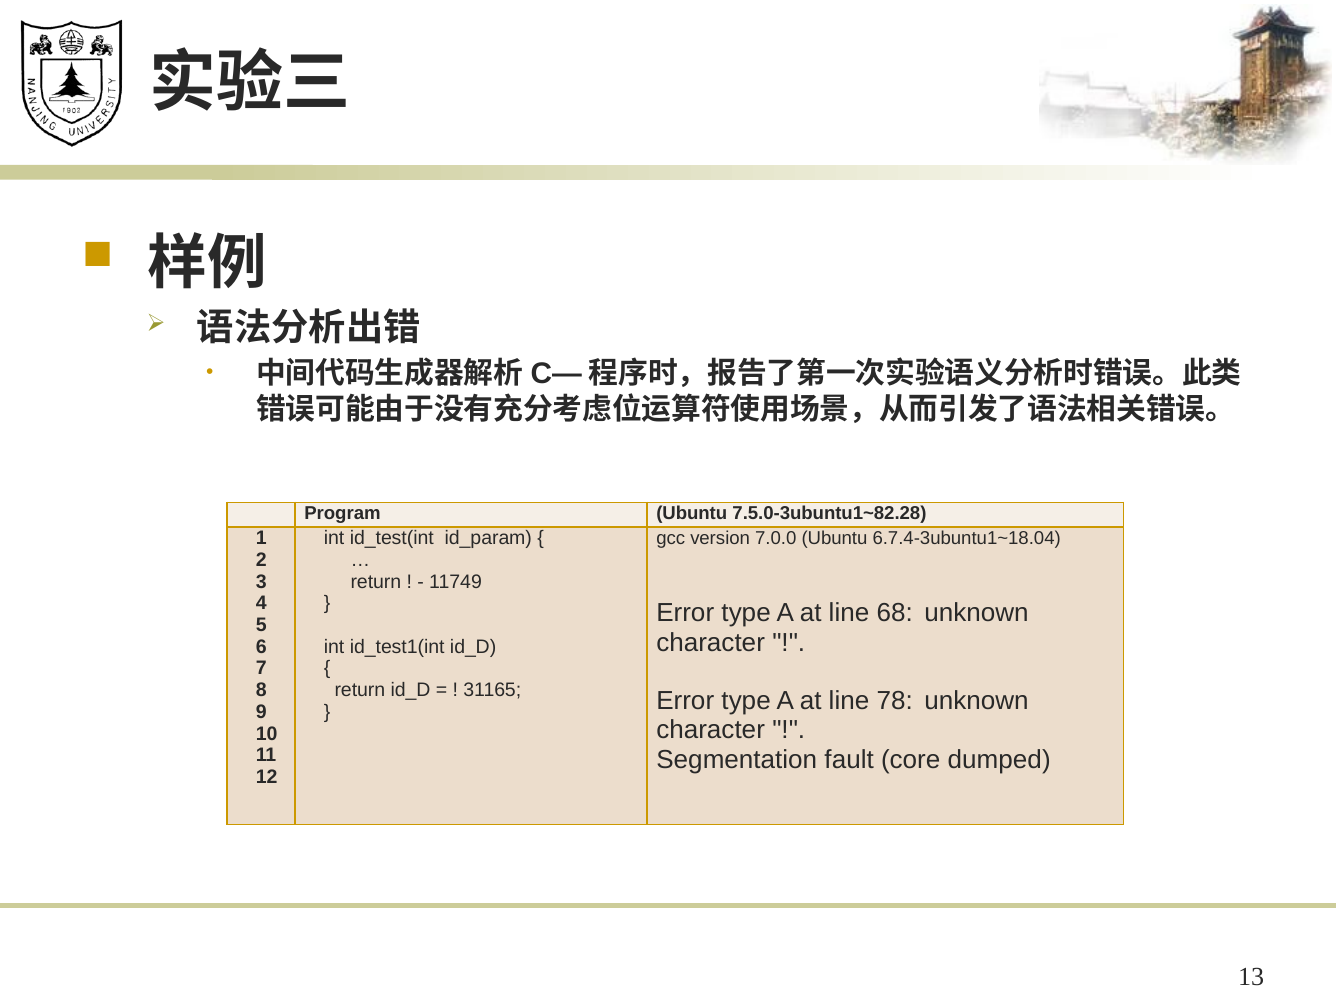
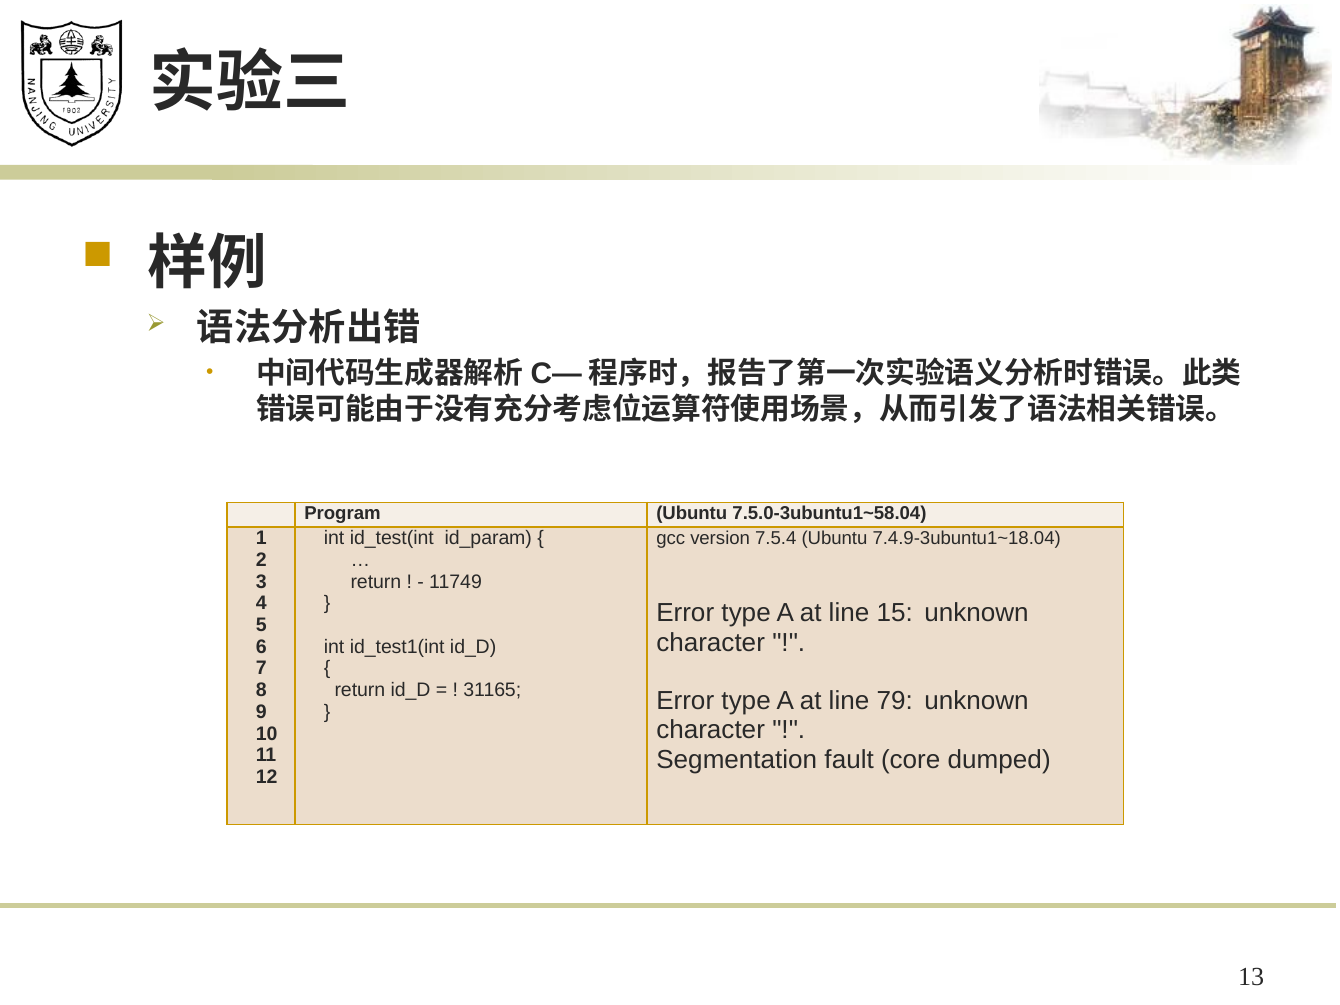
7.5.0-3ubuntu1~82.28: 7.5.0-3ubuntu1~82.28 -> 7.5.0-3ubuntu1~58.04
7.0.0: 7.0.0 -> 7.5.4
6.7.4-3ubuntu1~18.04: 6.7.4-3ubuntu1~18.04 -> 7.4.9-3ubuntu1~18.04
68: 68 -> 15
78: 78 -> 79
